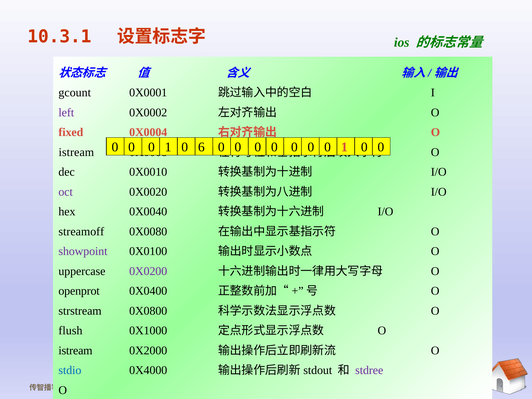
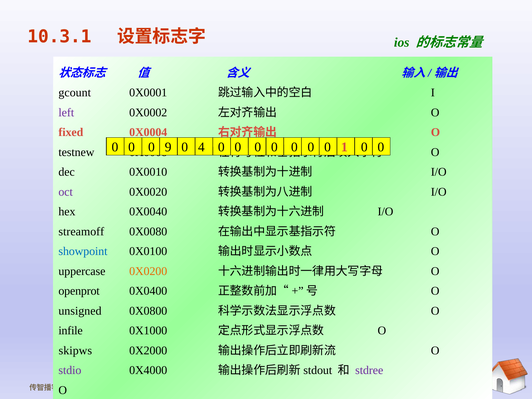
1 at (168, 147): 1 -> 9
6: 6 -> 4
istream at (76, 152): istream -> testnew
showpoint colour: purple -> blue
0X0200 colour: purple -> orange
strstream: strstream -> unsigned
flush: flush -> infile
istream at (75, 351): istream -> skipws
stdio colour: blue -> purple
